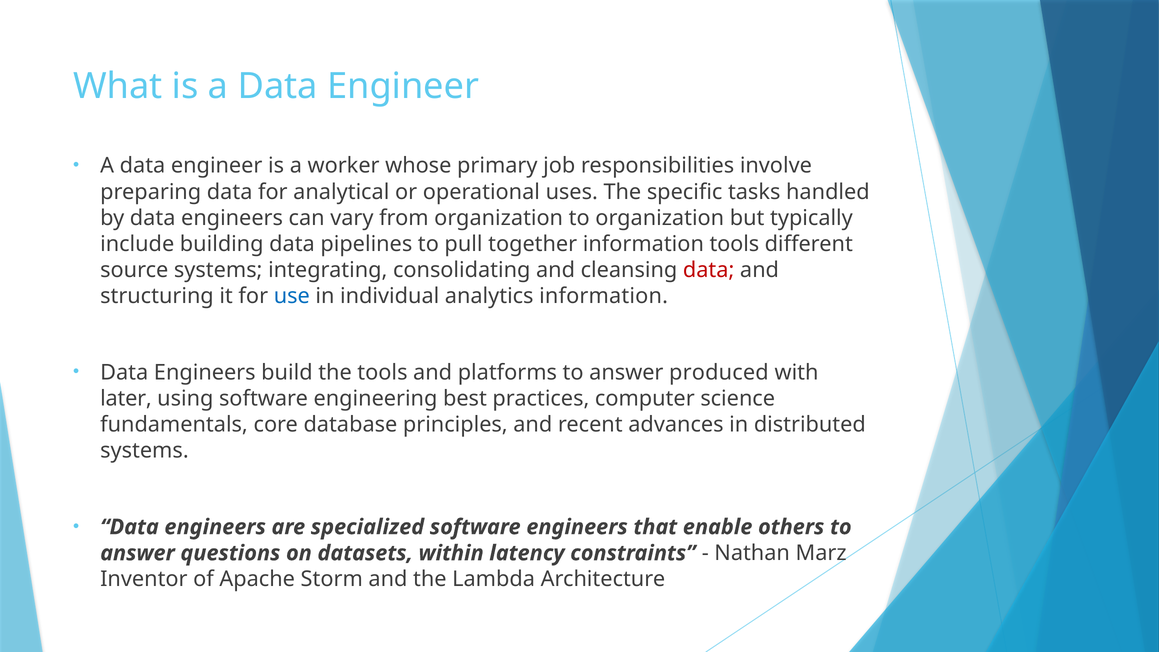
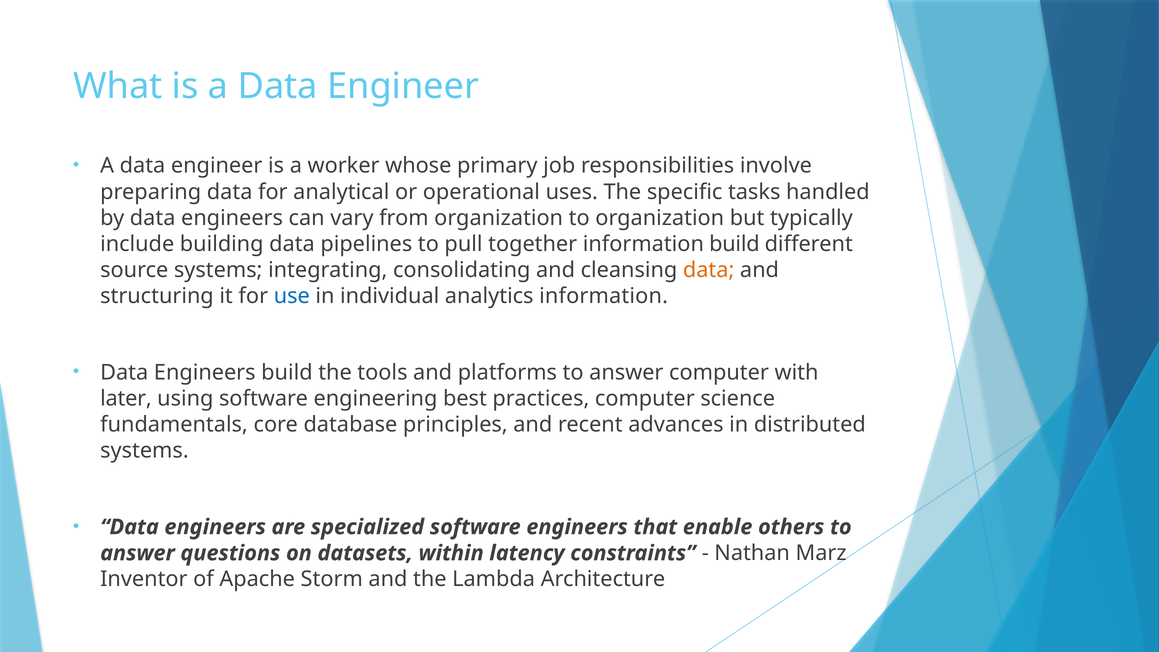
information tools: tools -> build
data at (709, 270) colour: red -> orange
answer produced: produced -> computer
